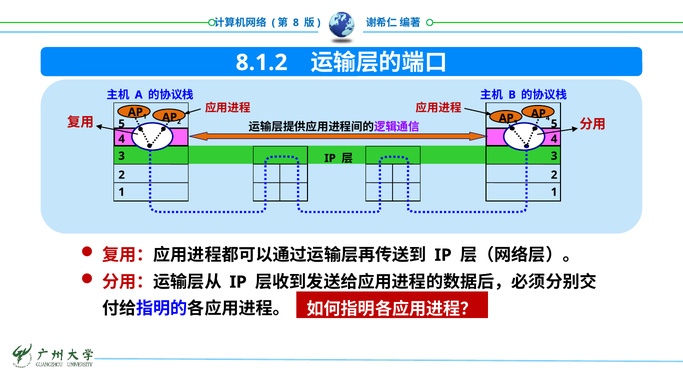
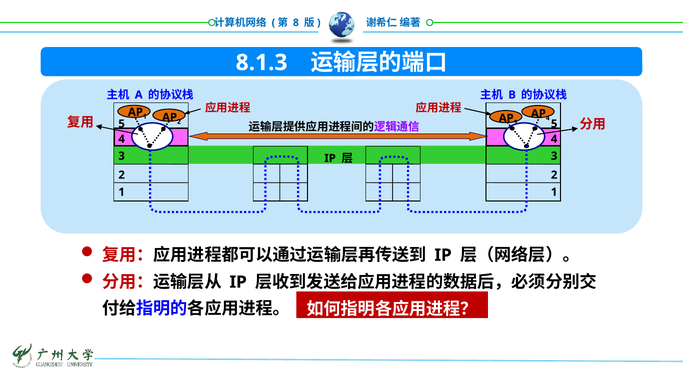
8.1.2: 8.1.2 -> 8.1.3
